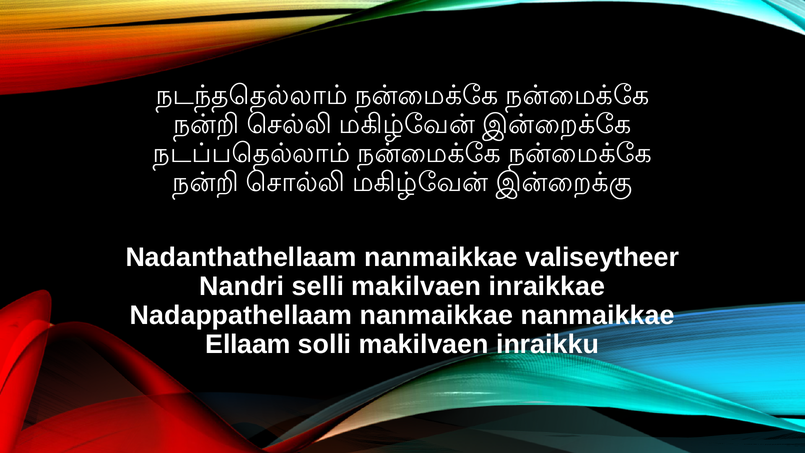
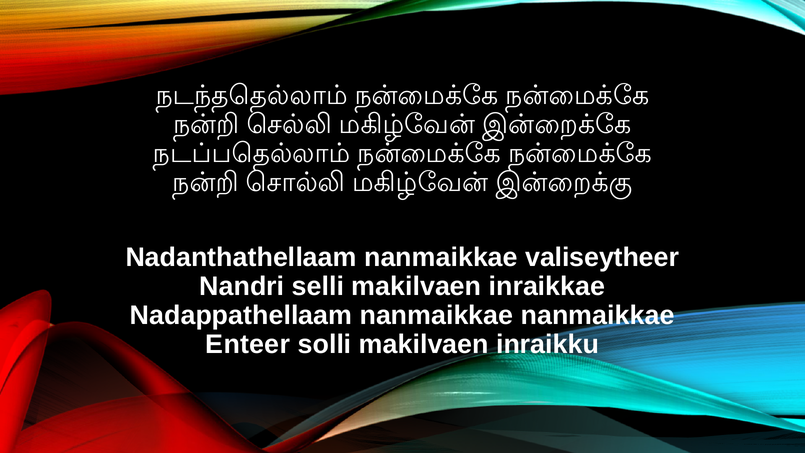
Ellaam: Ellaam -> Enteer
